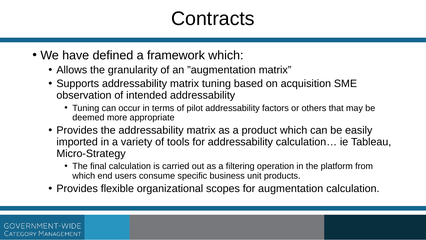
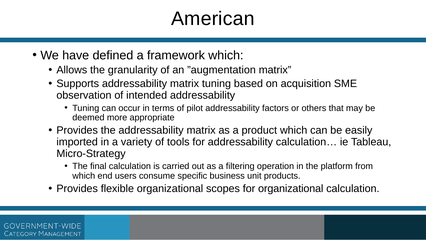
Contracts: Contracts -> American
for augmentation: augmentation -> organizational
